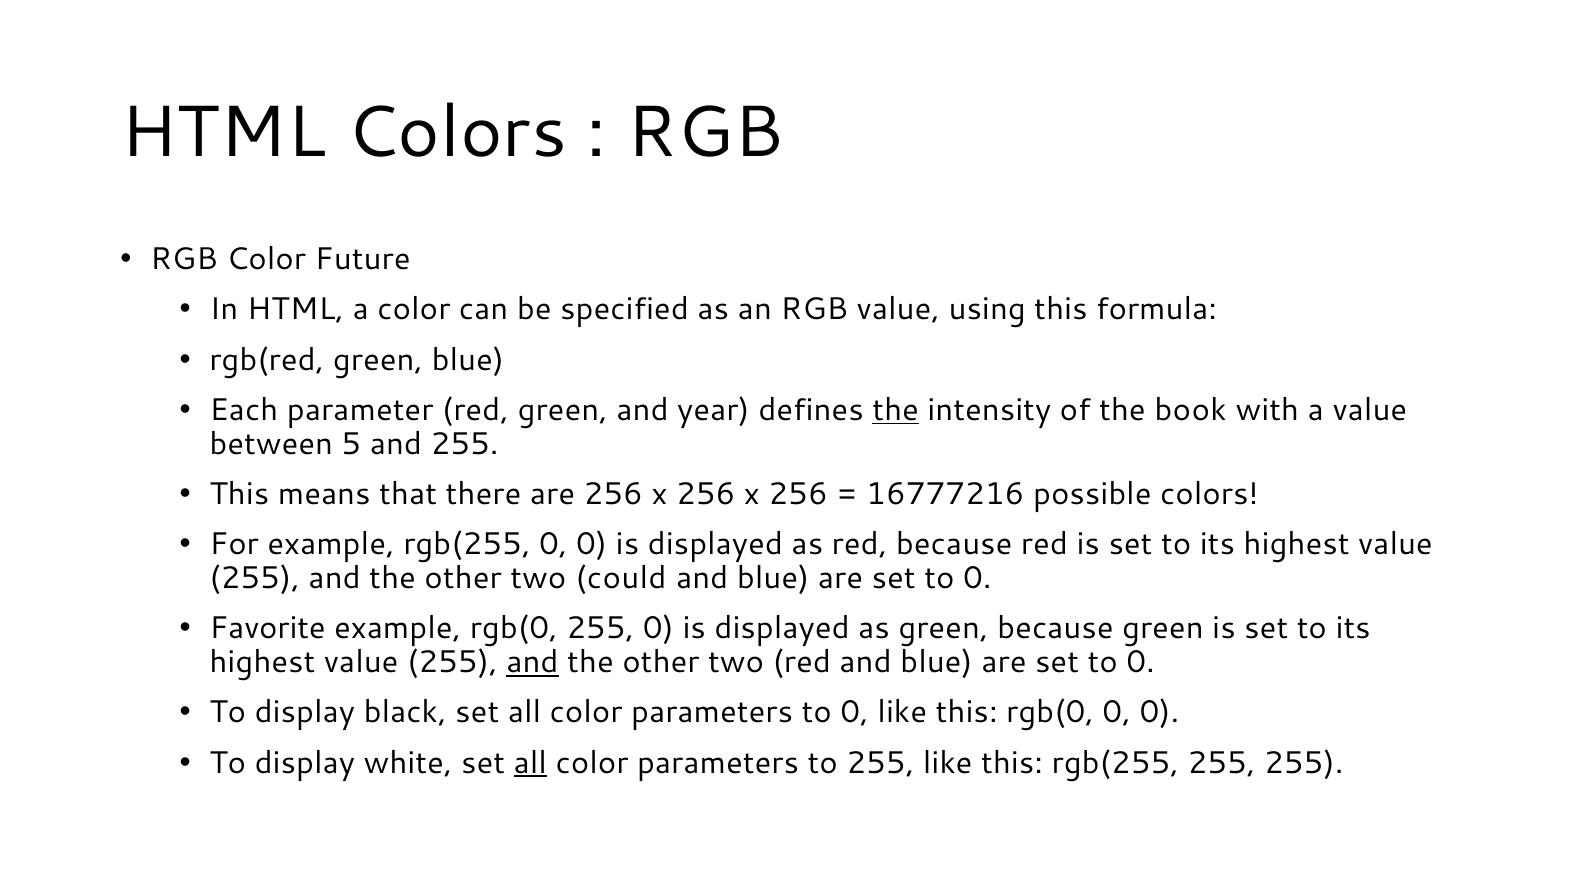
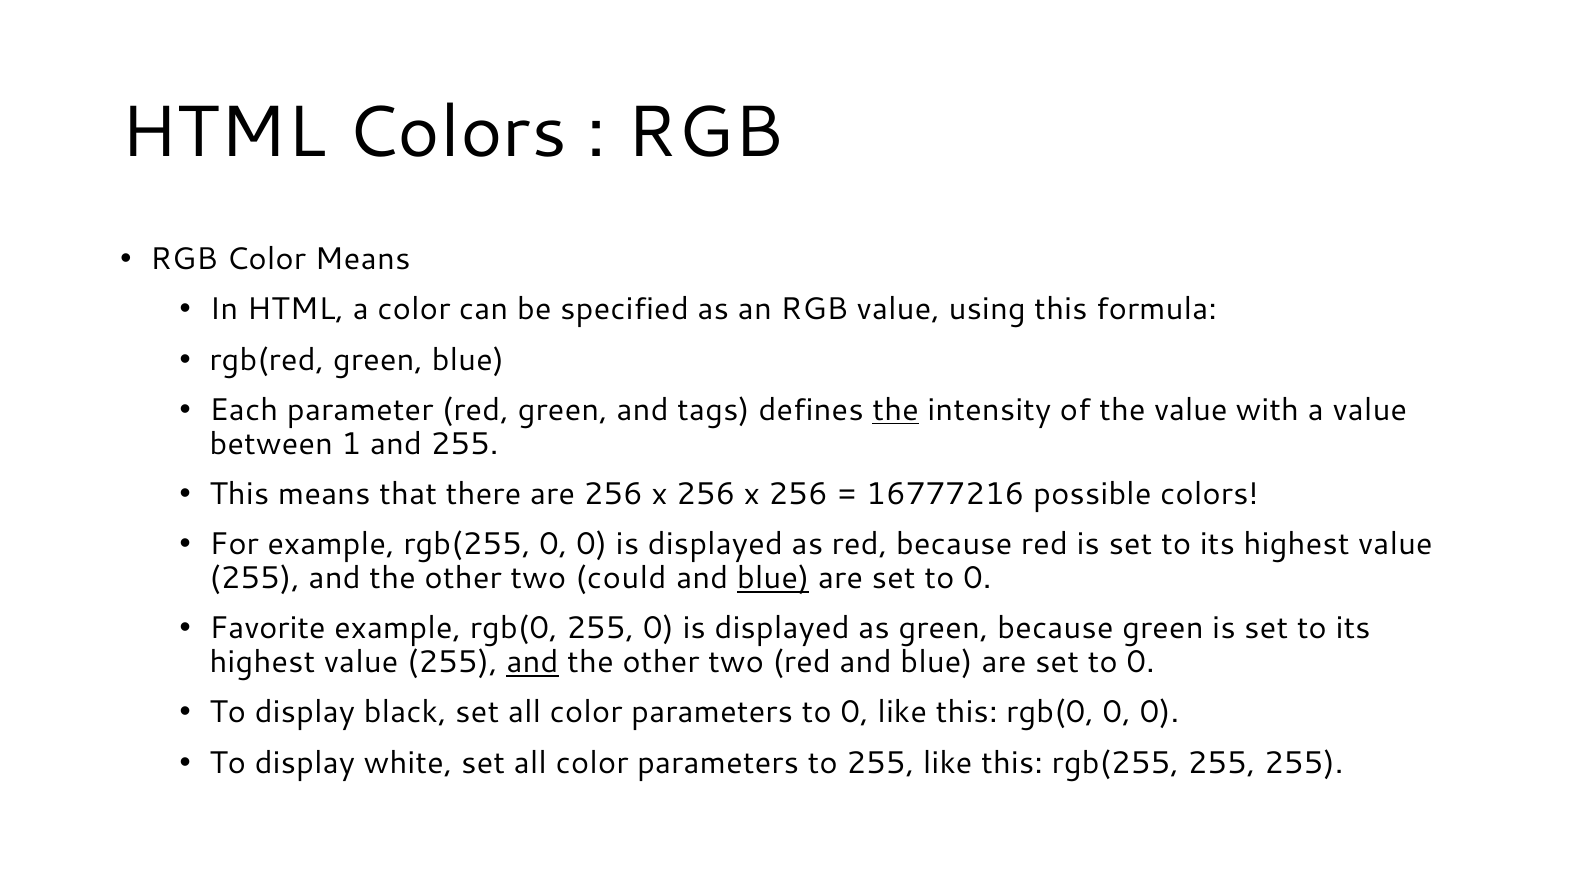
Color Future: Future -> Means
year: year -> tags
the book: book -> value
5: 5 -> 1
blue at (773, 578) underline: none -> present
all at (530, 762) underline: present -> none
